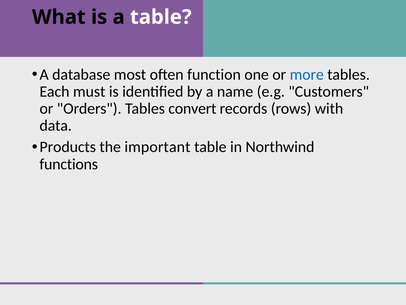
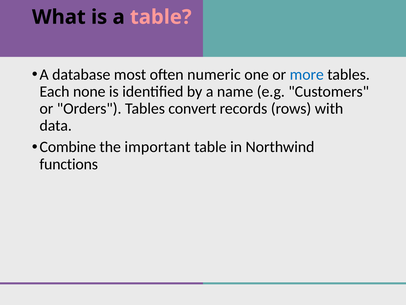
table at (161, 17) colour: white -> pink
function: function -> numeric
must: must -> none
Products: Products -> Combine
